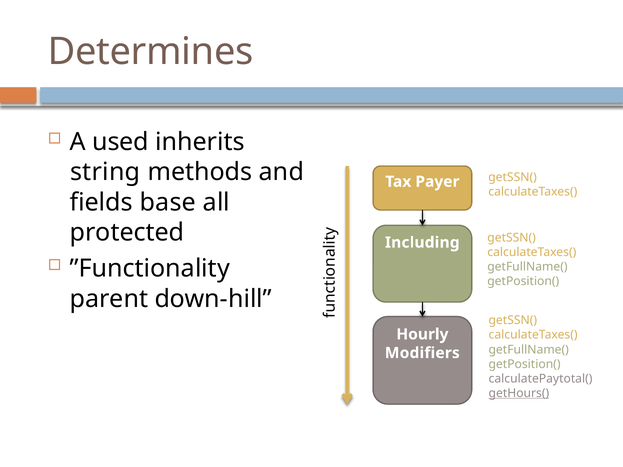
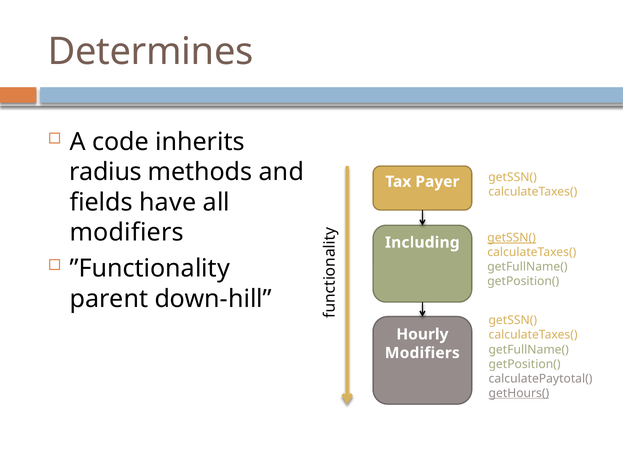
used: used -> code
string: string -> radius
base: base -> have
protected at (127, 233): protected -> modifiers
getSSN( at (512, 238) underline: none -> present
